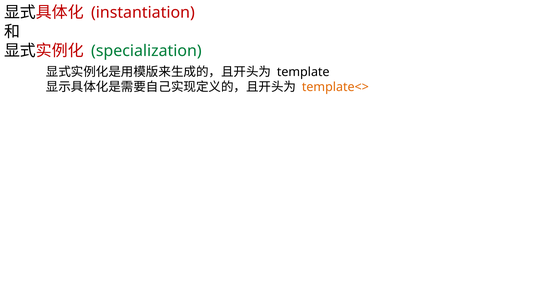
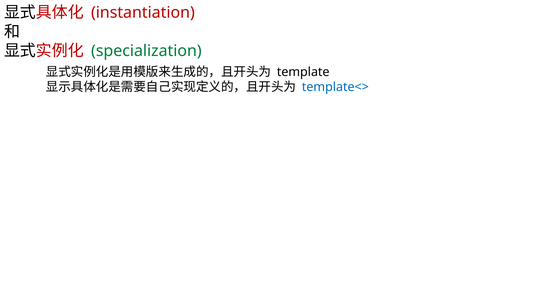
template<> colour: orange -> blue
